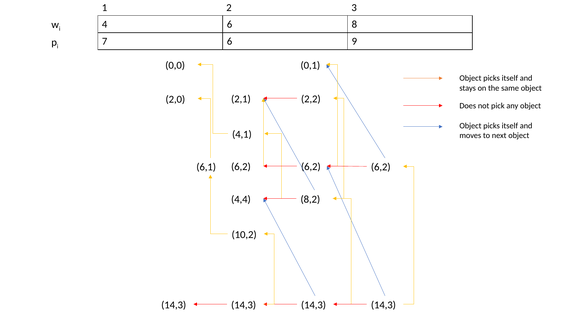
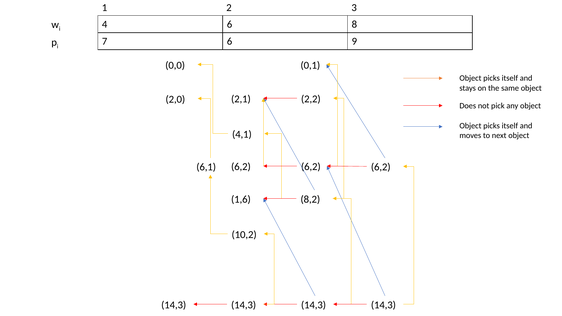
4,4: 4,4 -> 1,6
